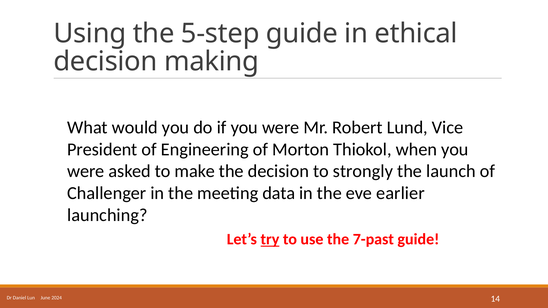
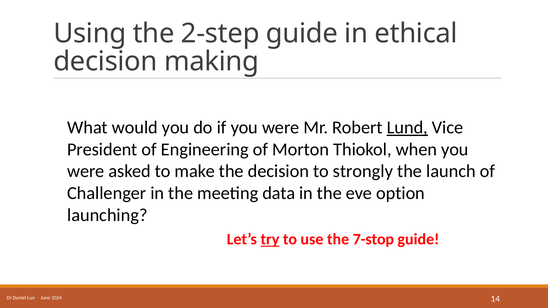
5-step: 5-step -> 2-step
Lund underline: none -> present
earlier: earlier -> option
7-past: 7-past -> 7-stop
